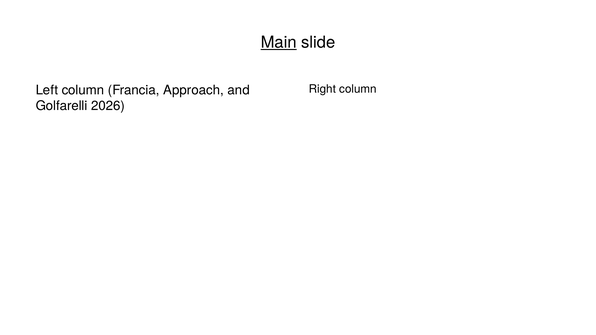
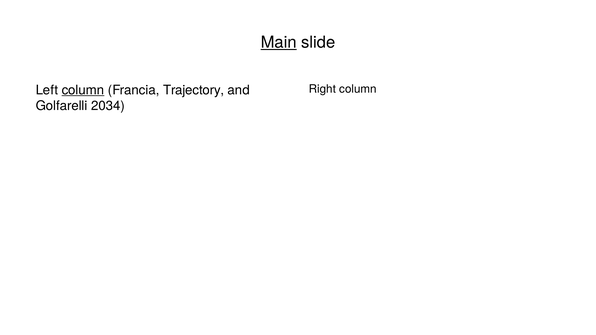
column at (83, 90) underline: none -> present
Approach: Approach -> Trajectory
2026: 2026 -> 2034
